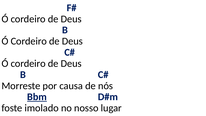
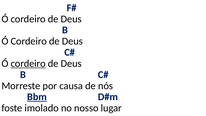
cordeiro at (28, 63) underline: none -> present
